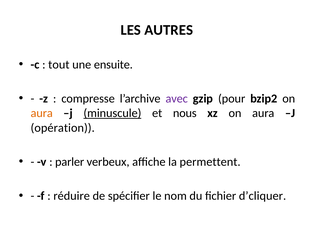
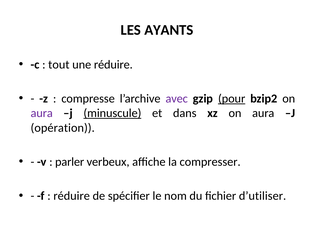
AUTRES: AUTRES -> AYANTS
une ensuite: ensuite -> réduire
pour underline: none -> present
aura at (42, 113) colour: orange -> purple
nous: nous -> dans
permettent: permettent -> compresser
d’cliquer: d’cliquer -> d’utiliser
